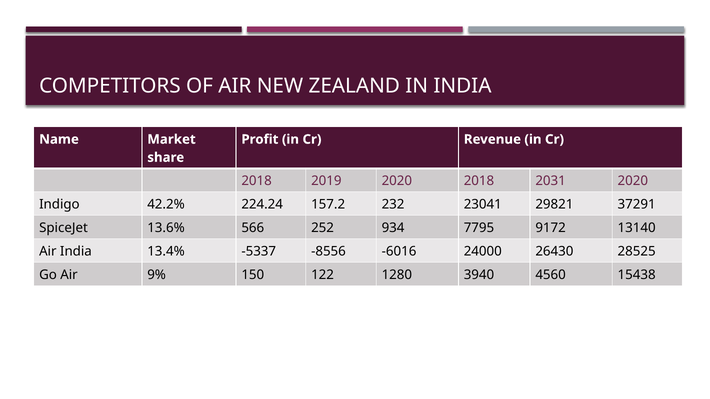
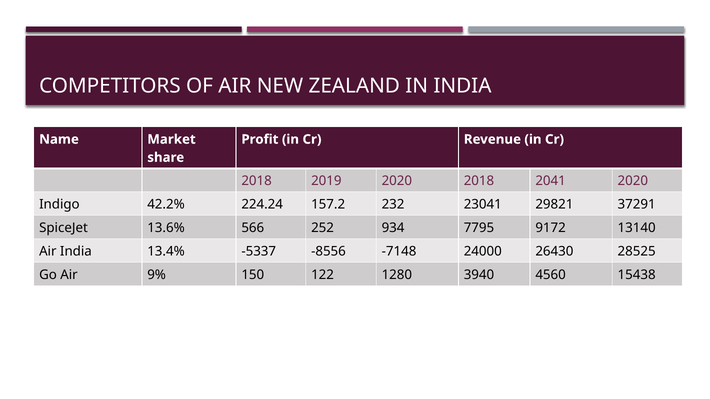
2031: 2031 -> 2041
-6016: -6016 -> -7148
